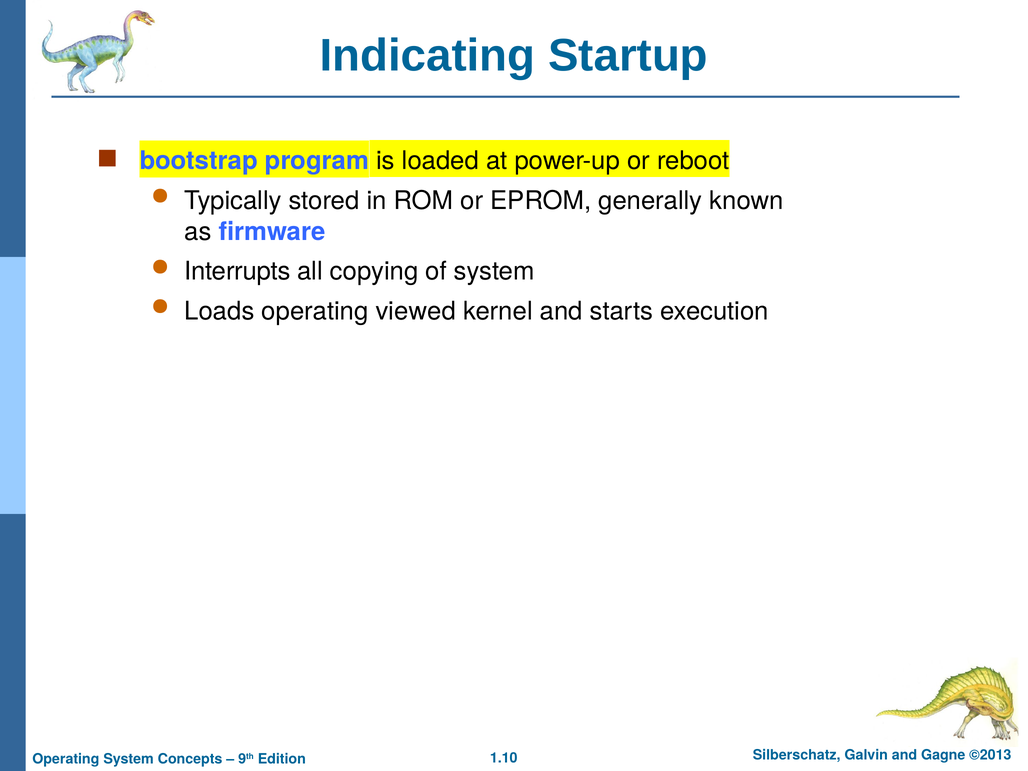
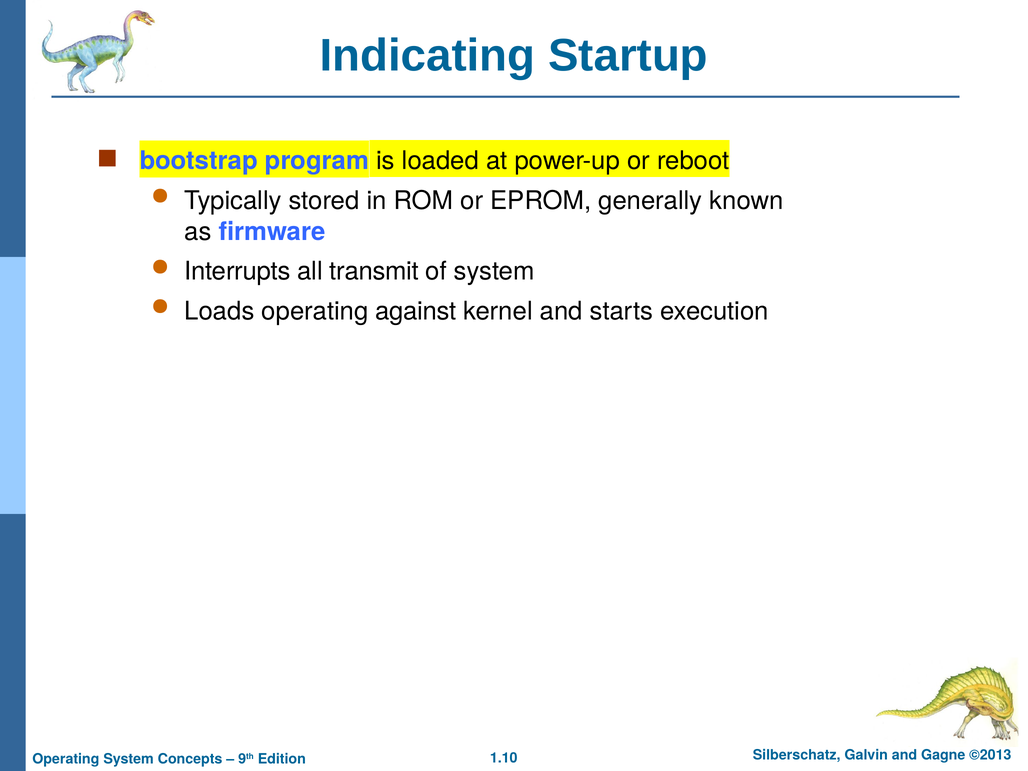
copying: copying -> transmit
viewed: viewed -> against
